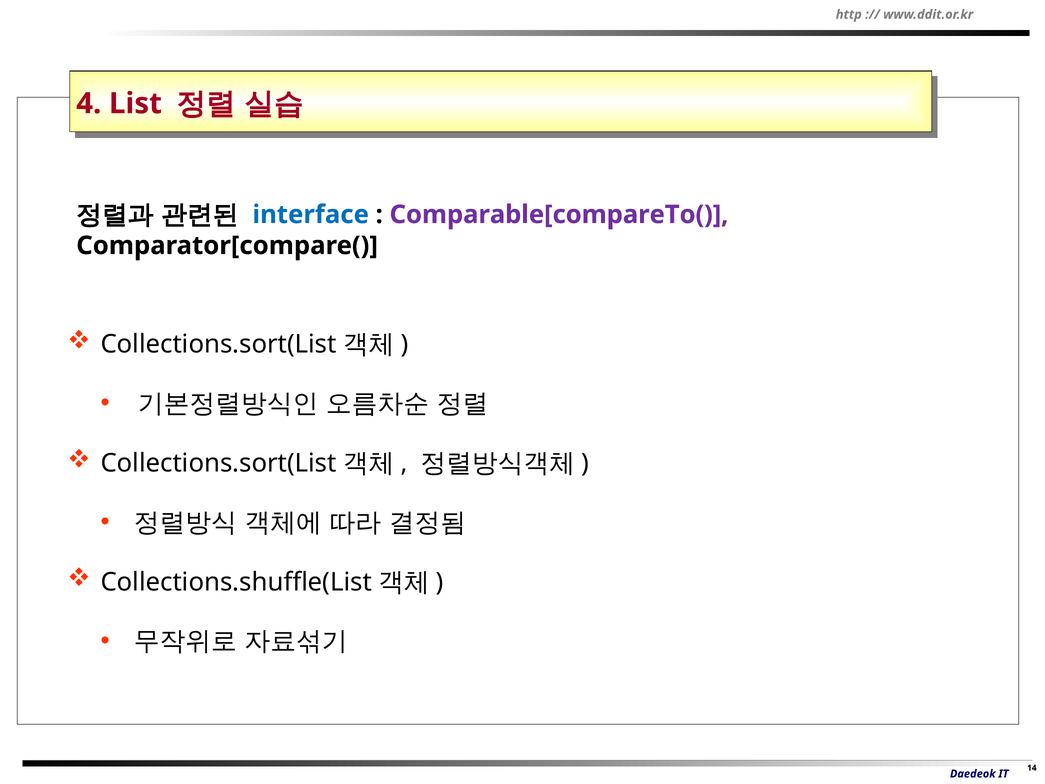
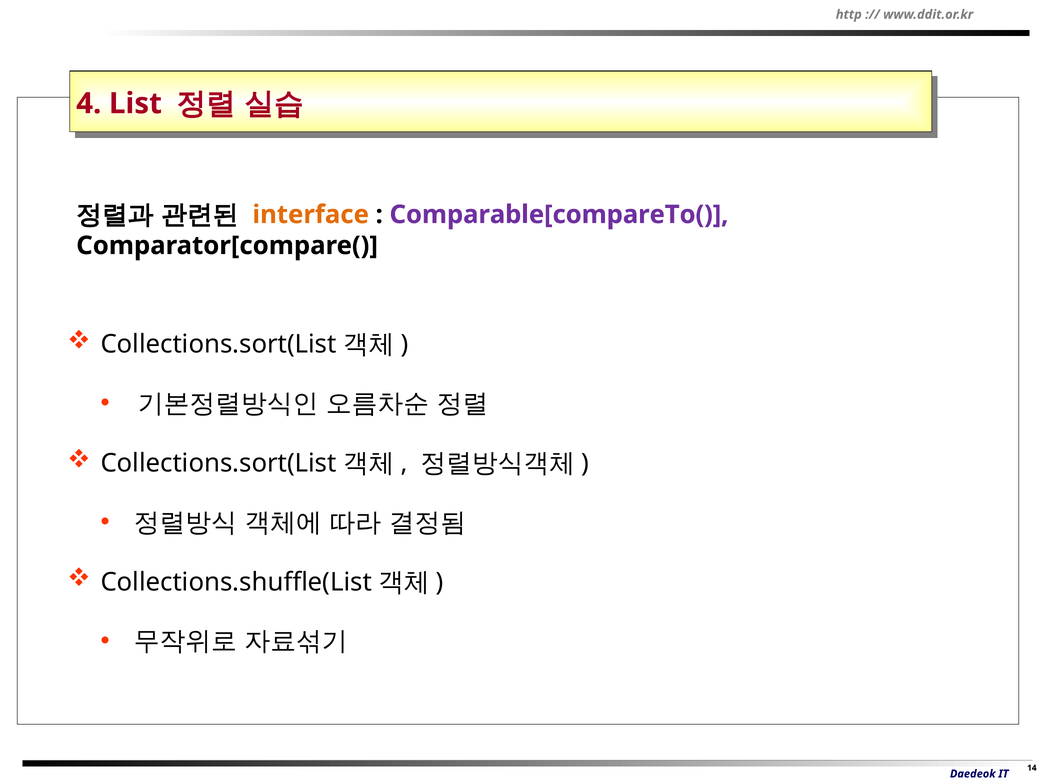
interface colour: blue -> orange
